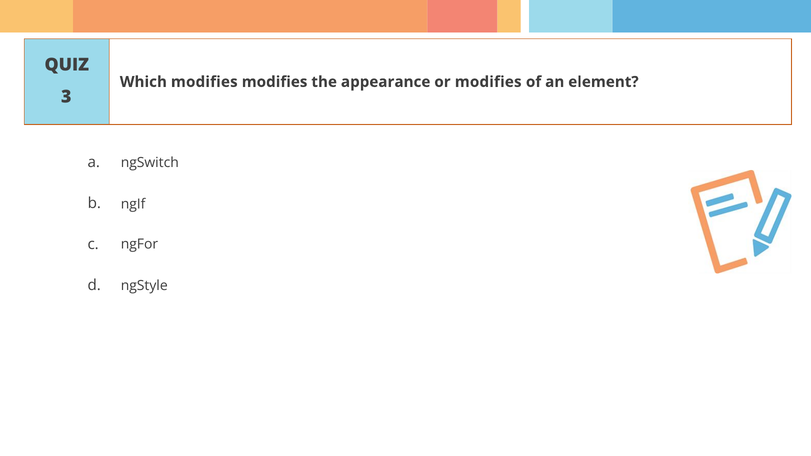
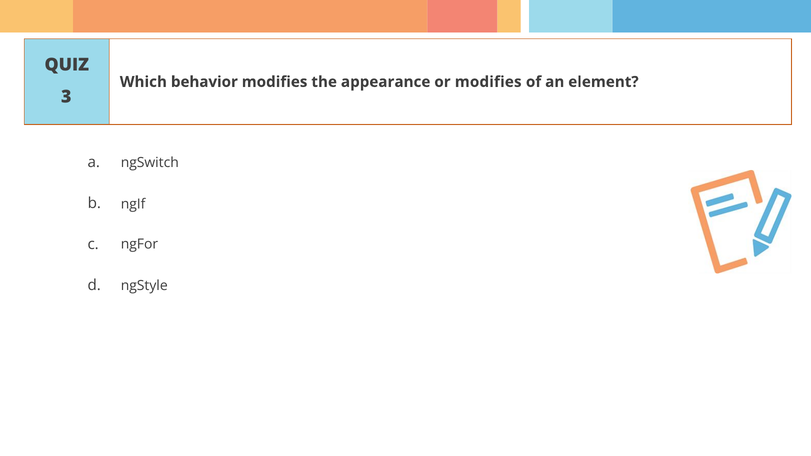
Which modifies: modifies -> behavior
